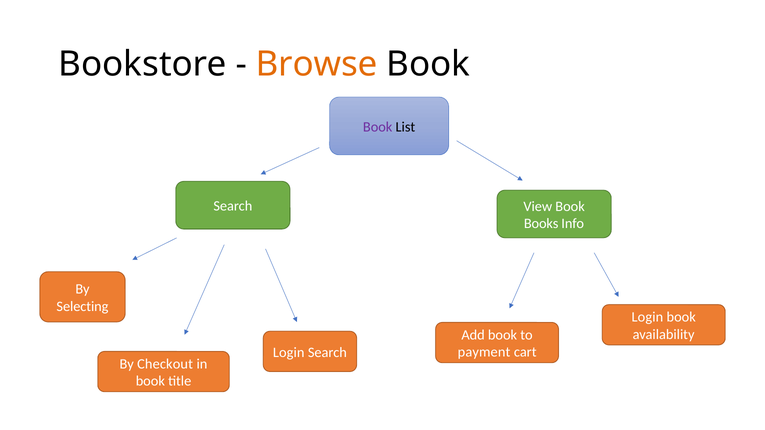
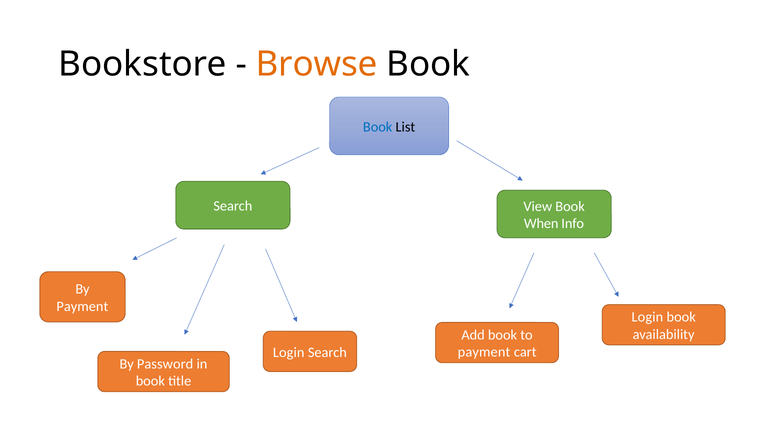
Book at (378, 127) colour: purple -> blue
Books: Books -> When
Selecting at (82, 307): Selecting -> Payment
Checkout: Checkout -> Password
